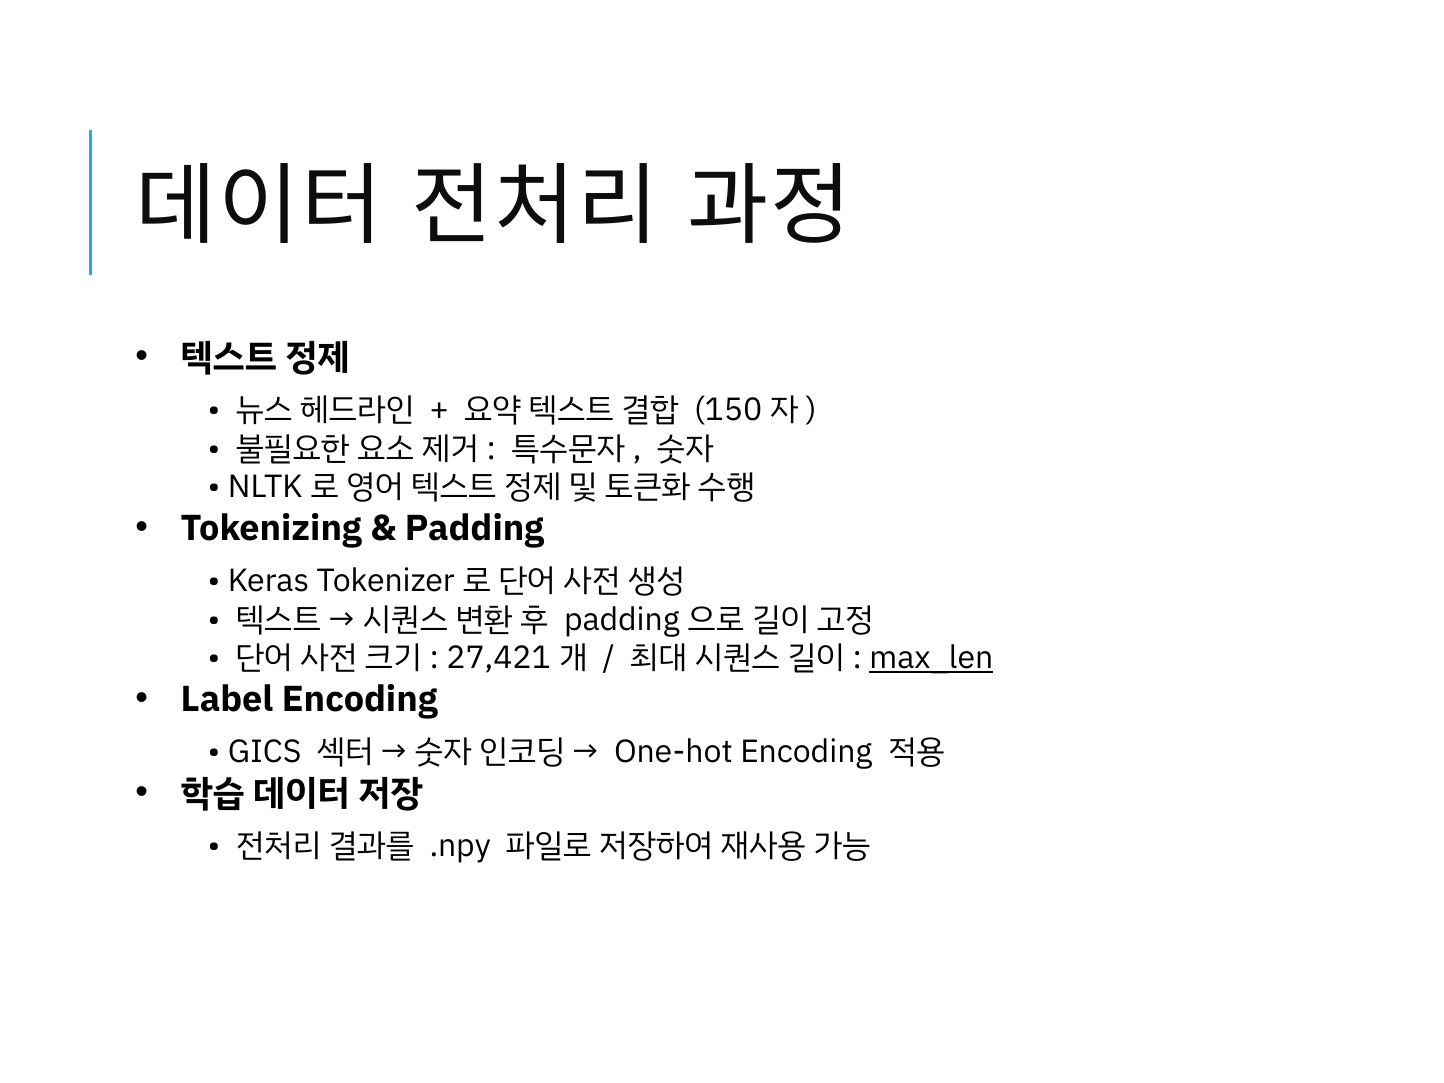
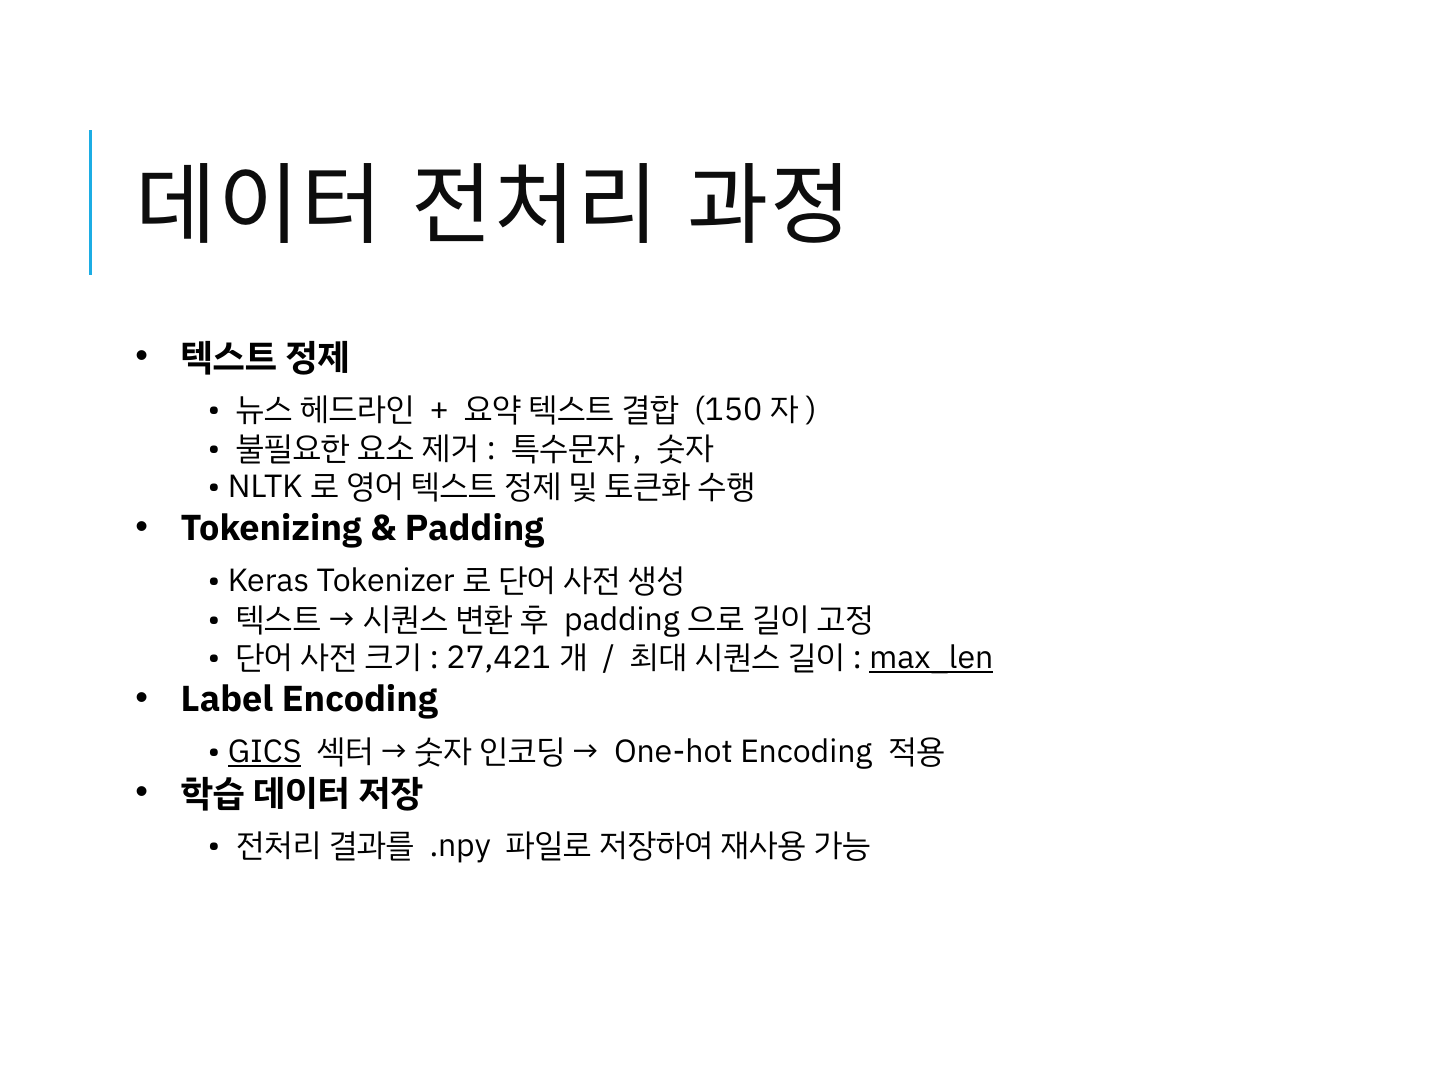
GICS underline: none -> present
